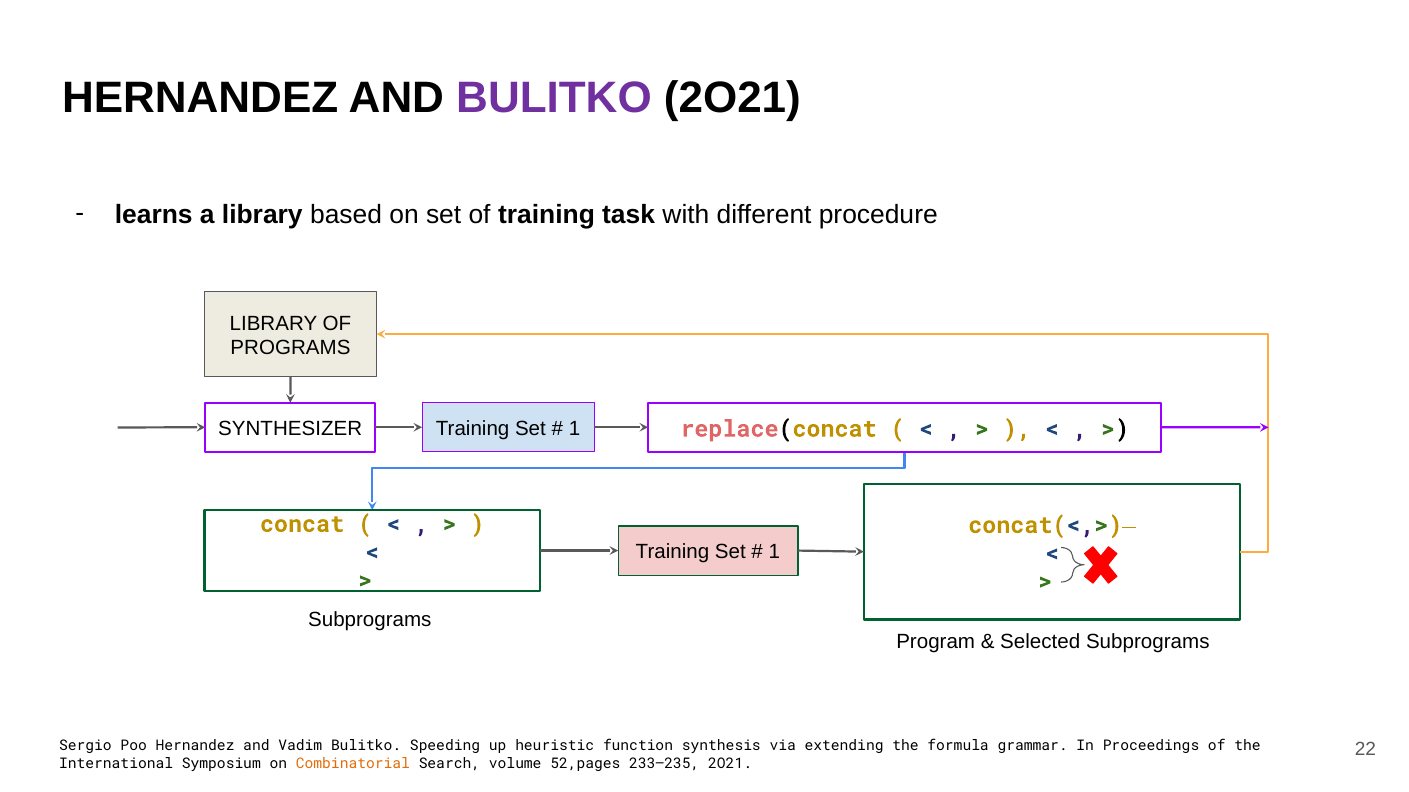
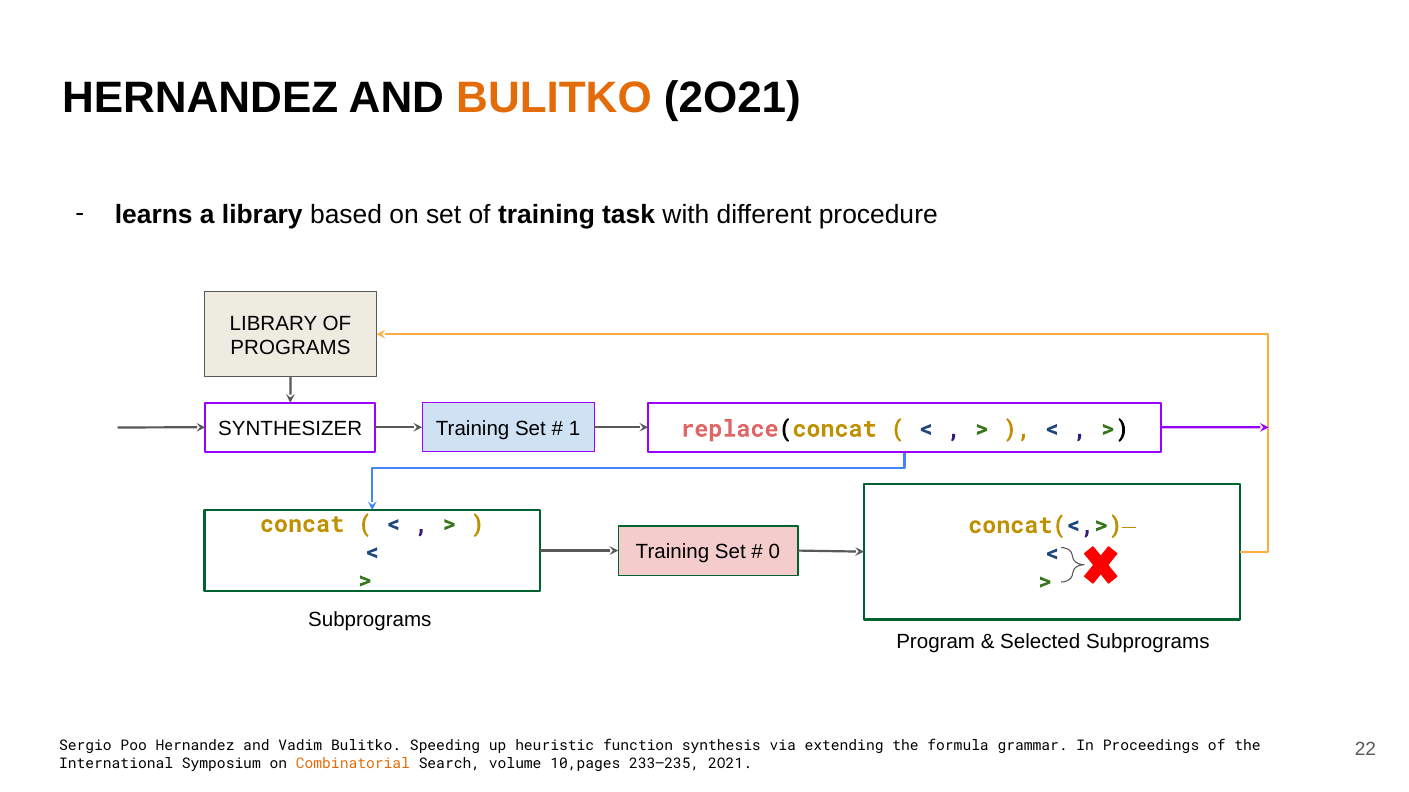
BULITKO at (554, 98) colour: purple -> orange
1 at (774, 552): 1 -> 0
52,pages: 52,pages -> 10,pages
